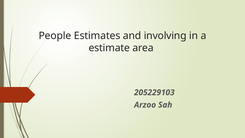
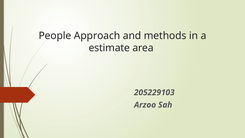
Estimates: Estimates -> Approach
involving: involving -> methods
